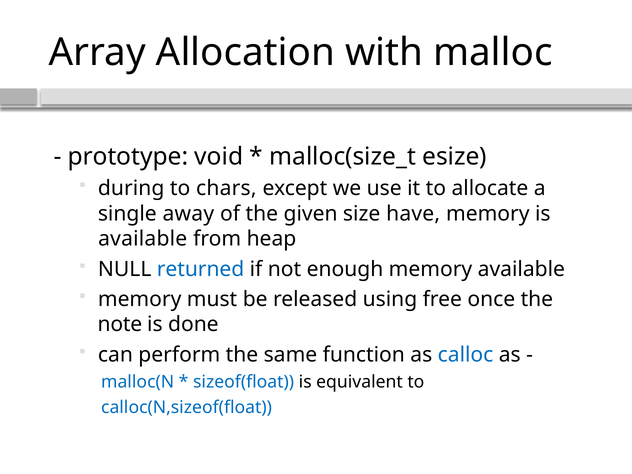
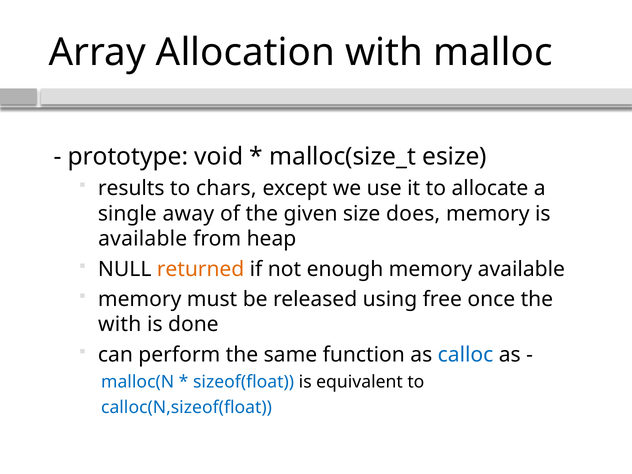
during: during -> results
have: have -> does
returned colour: blue -> orange
note at (120, 325): note -> with
